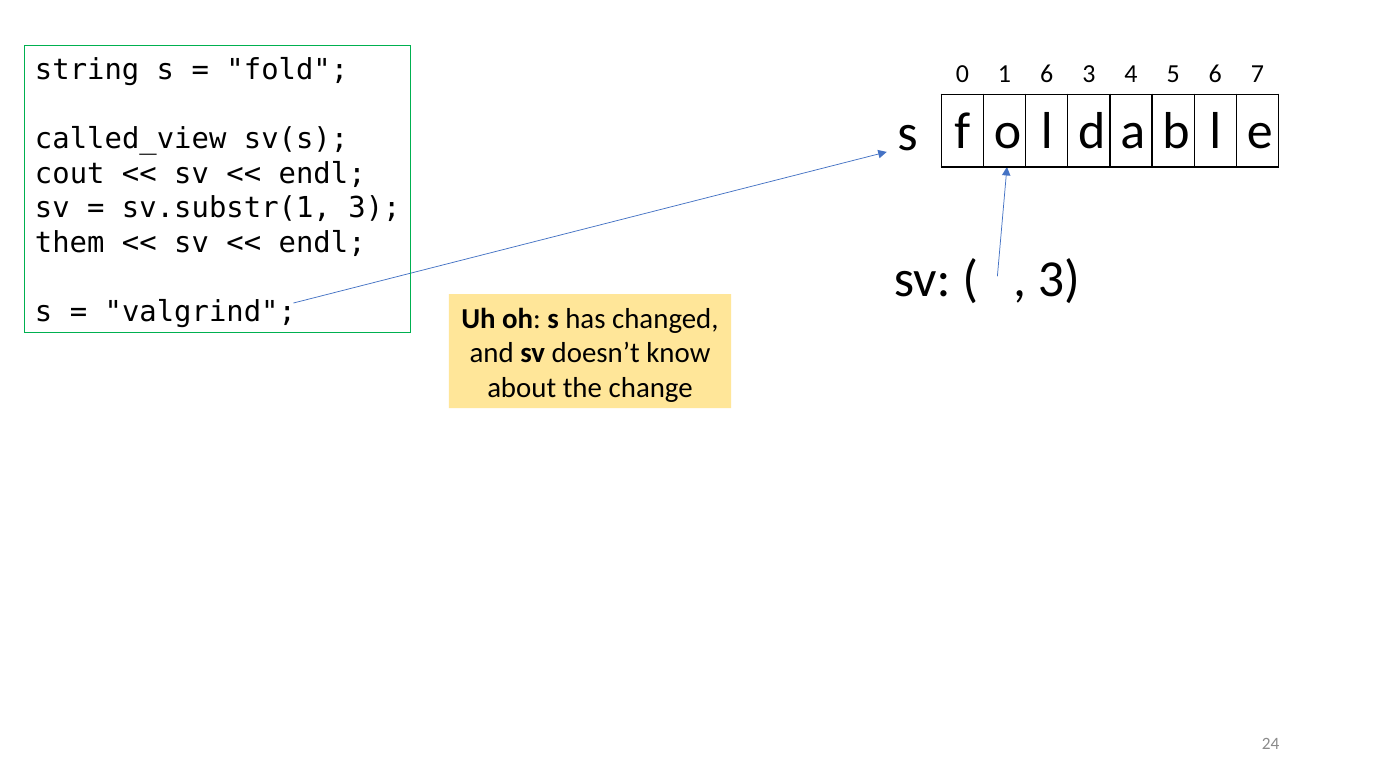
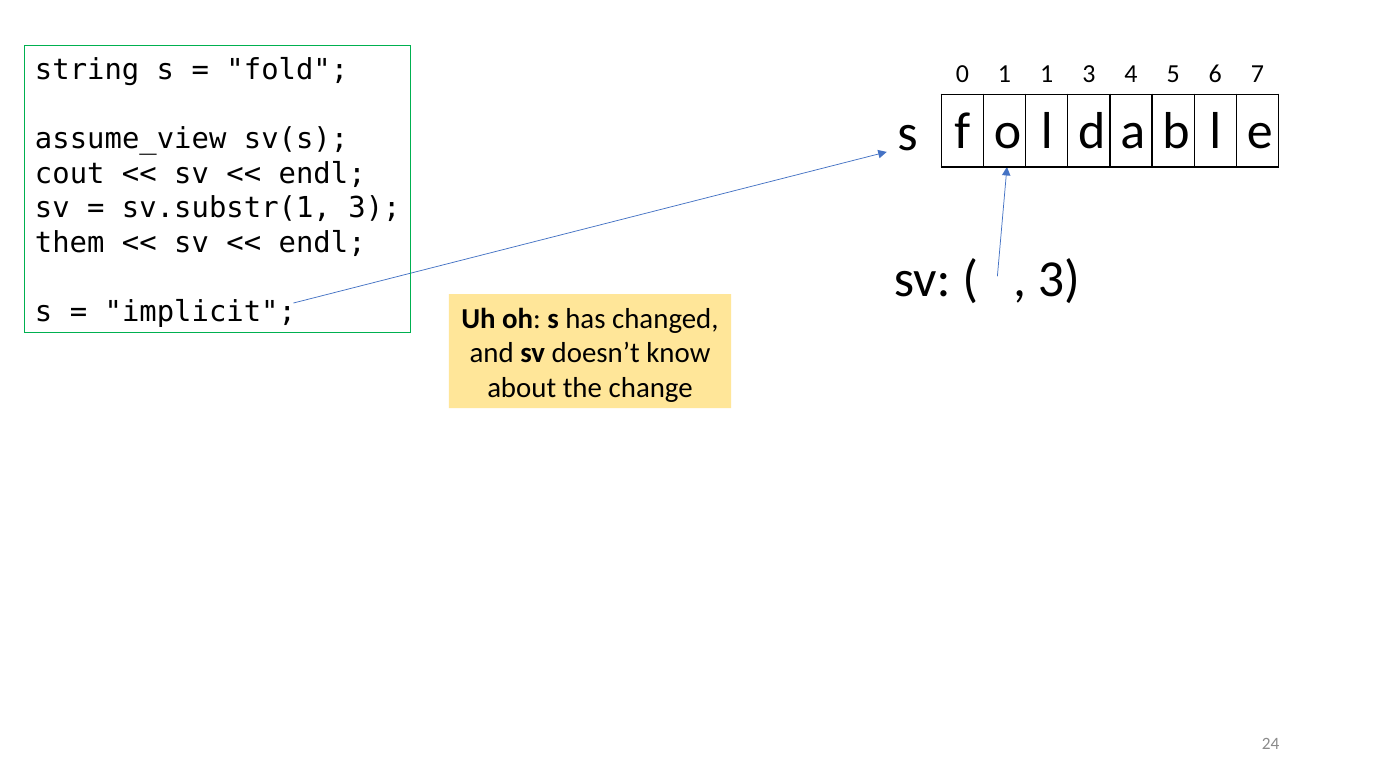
1 6: 6 -> 1
called_view: called_view -> assume_view
valgrind: valgrind -> implicit
